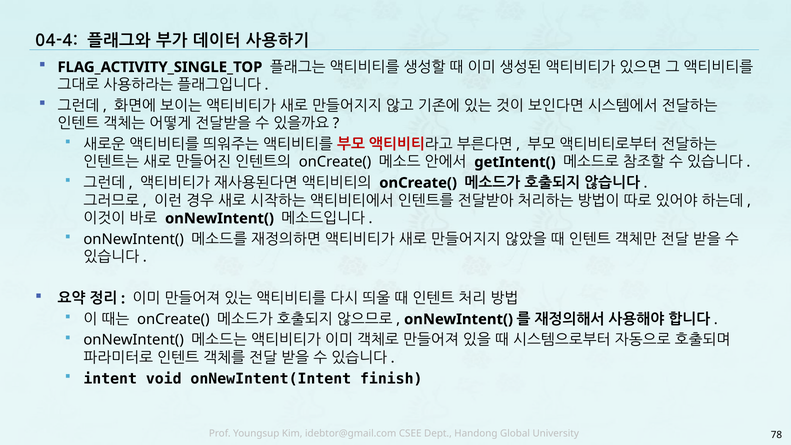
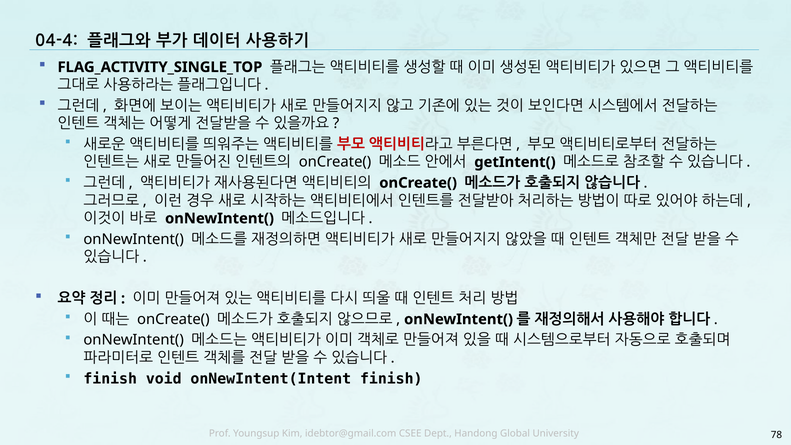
intent at (110, 379): intent -> finish
